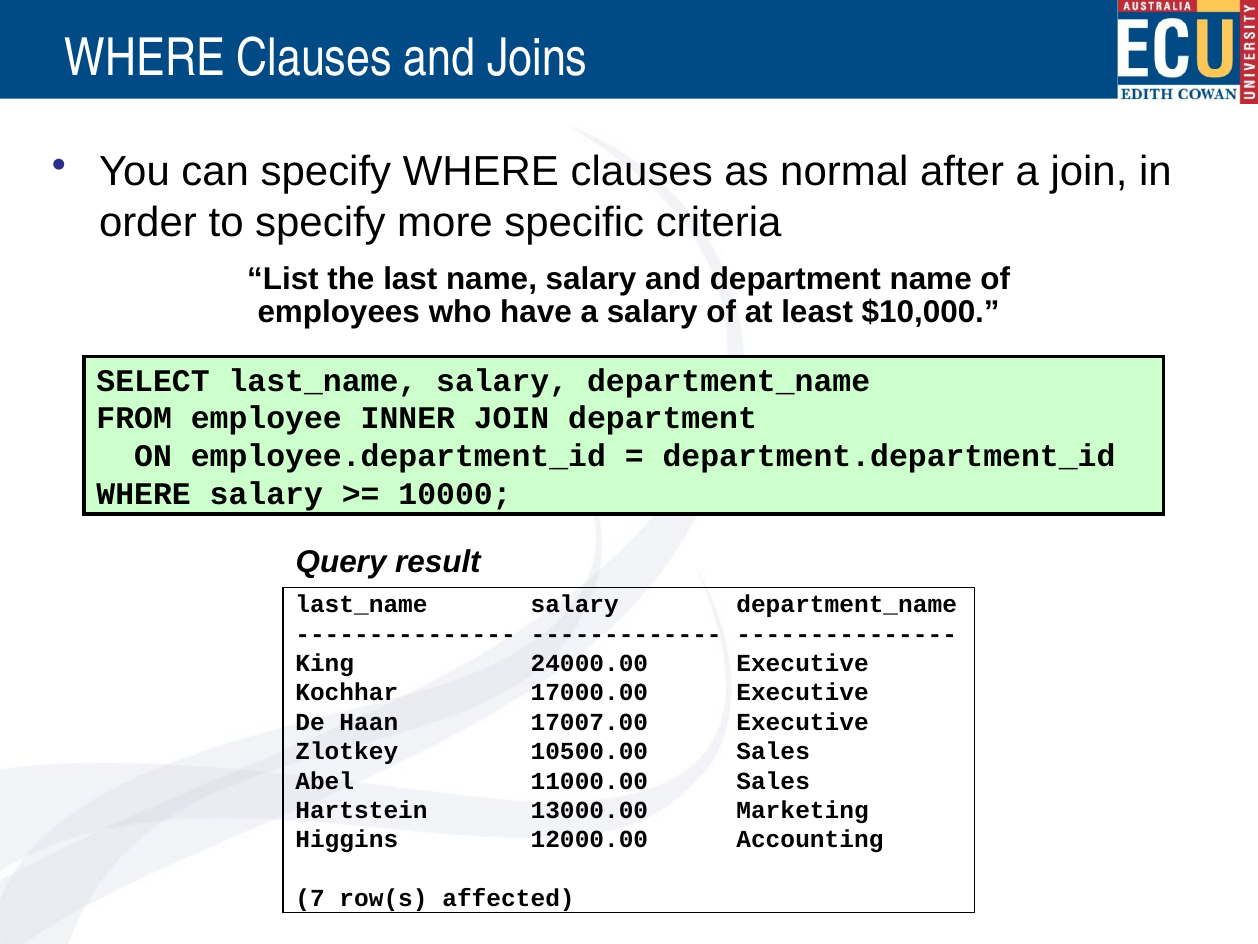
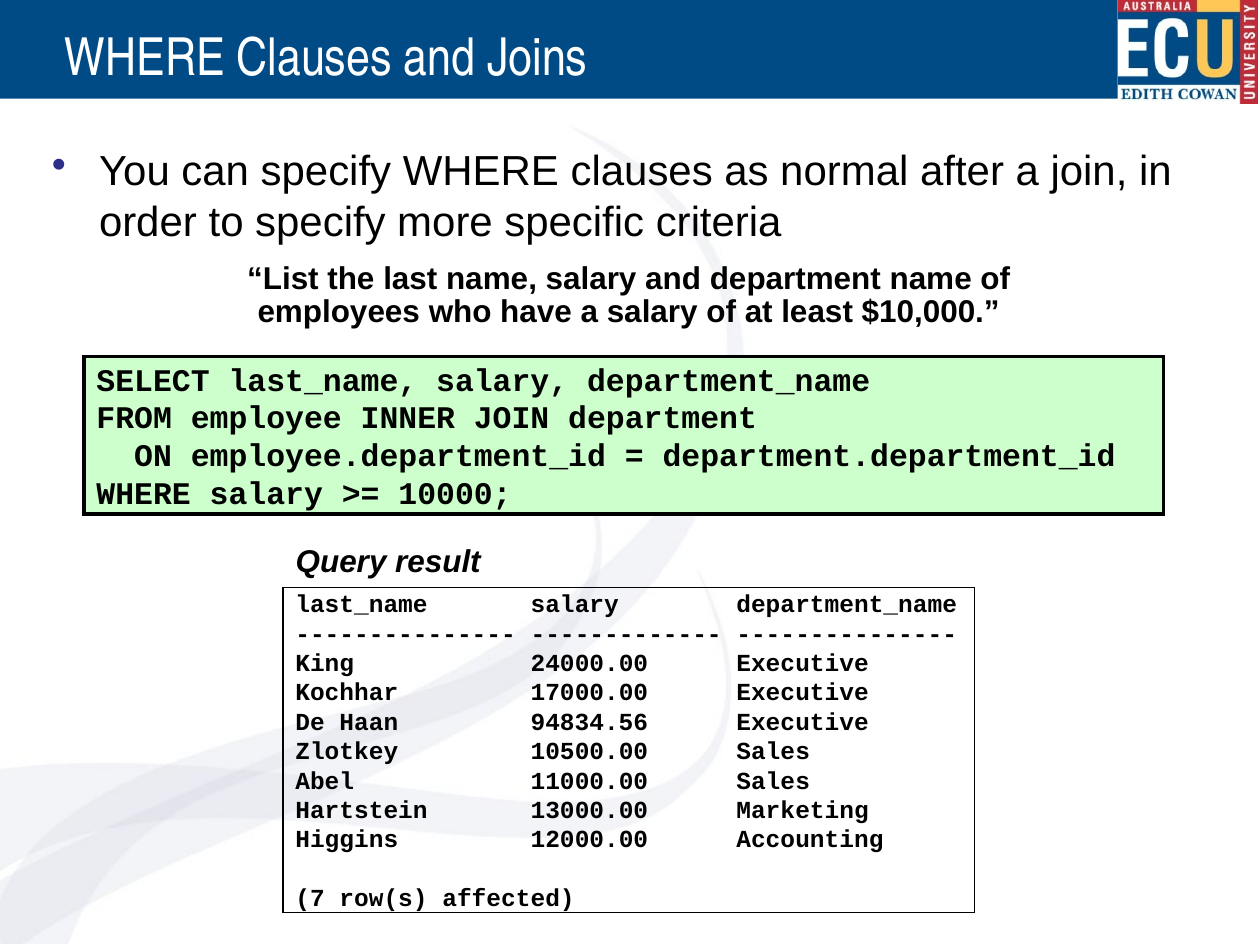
17007.00: 17007.00 -> 94834.56
